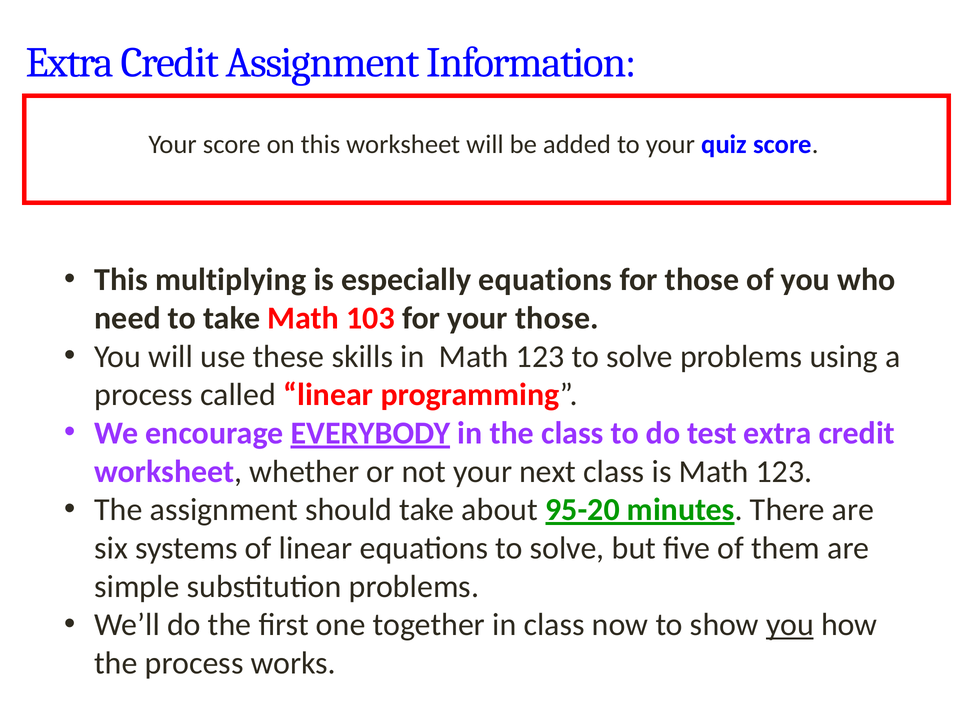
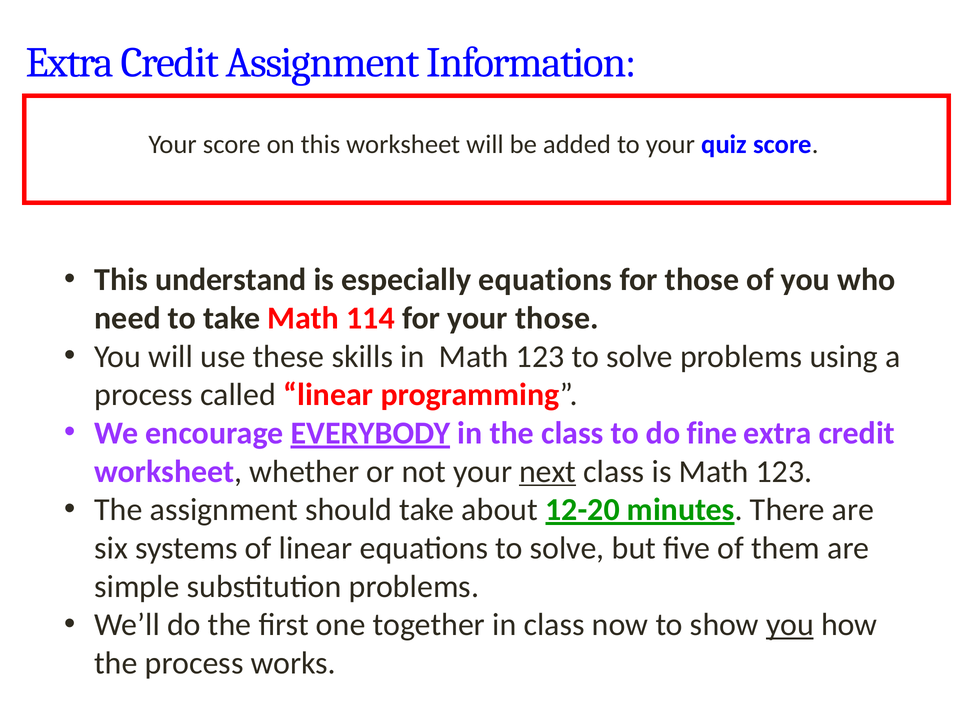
multiplying: multiplying -> understand
103: 103 -> 114
test: test -> fine
next underline: none -> present
95-20: 95-20 -> 12-20
